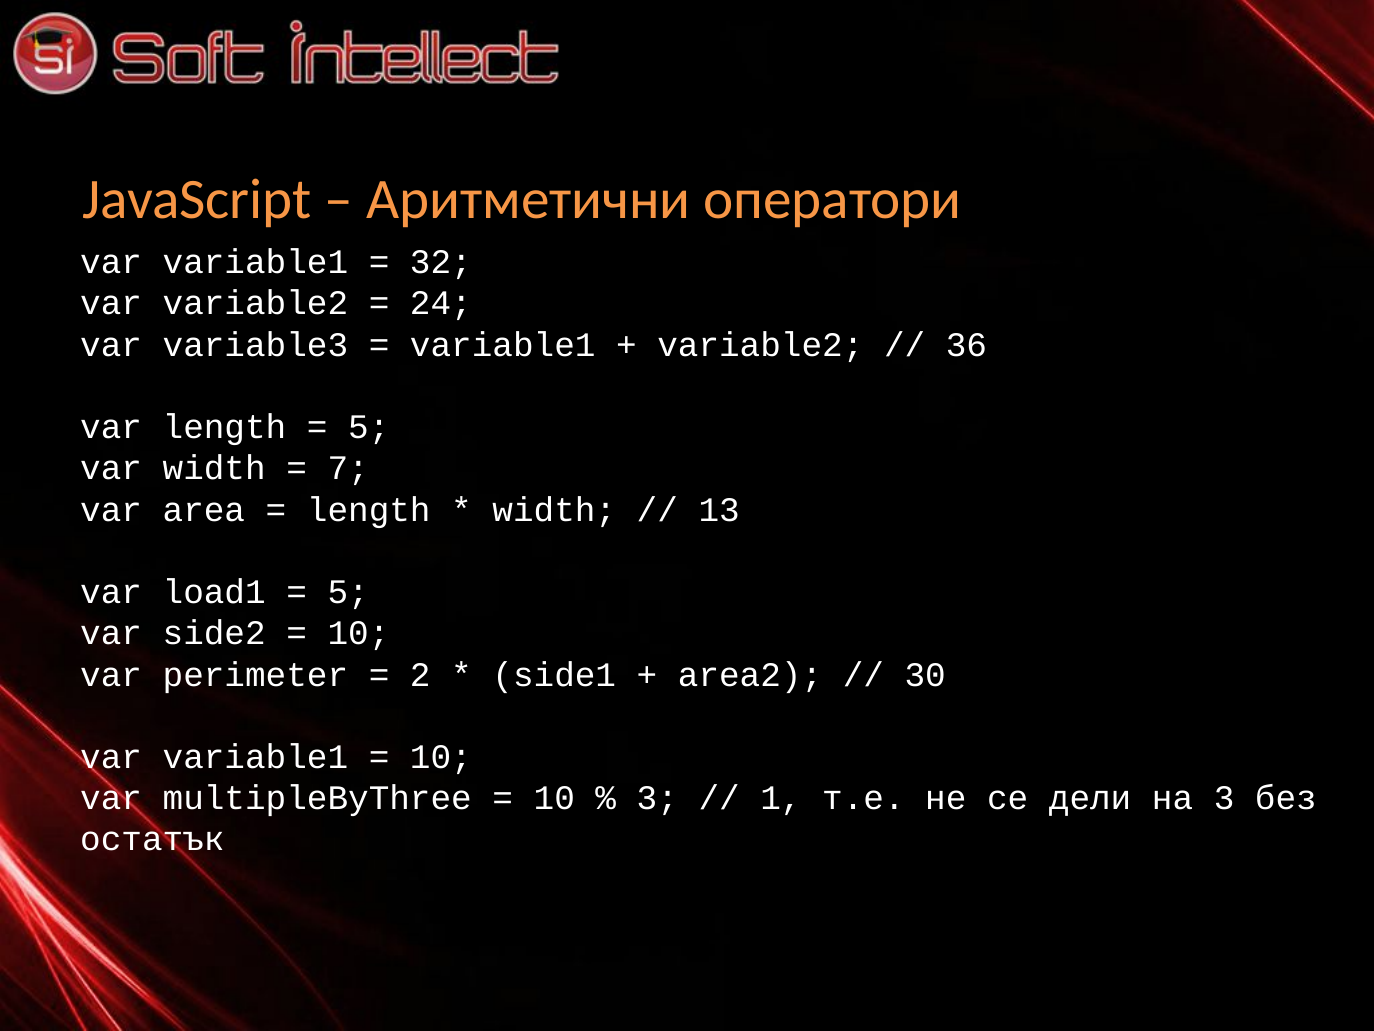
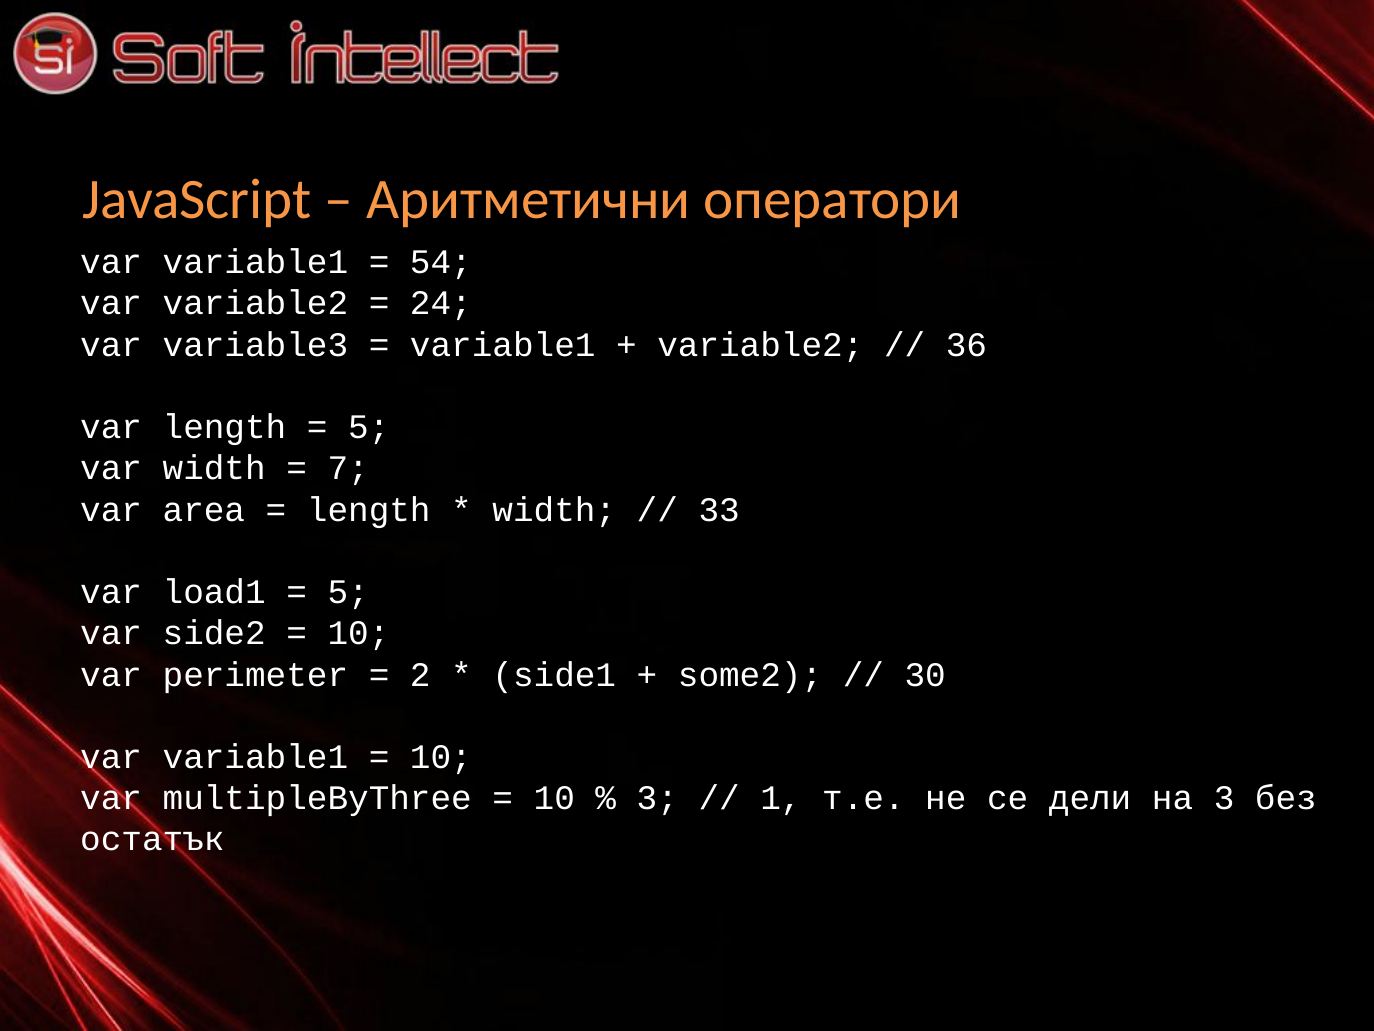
32: 32 -> 54
13: 13 -> 33
area2: area2 -> some2
